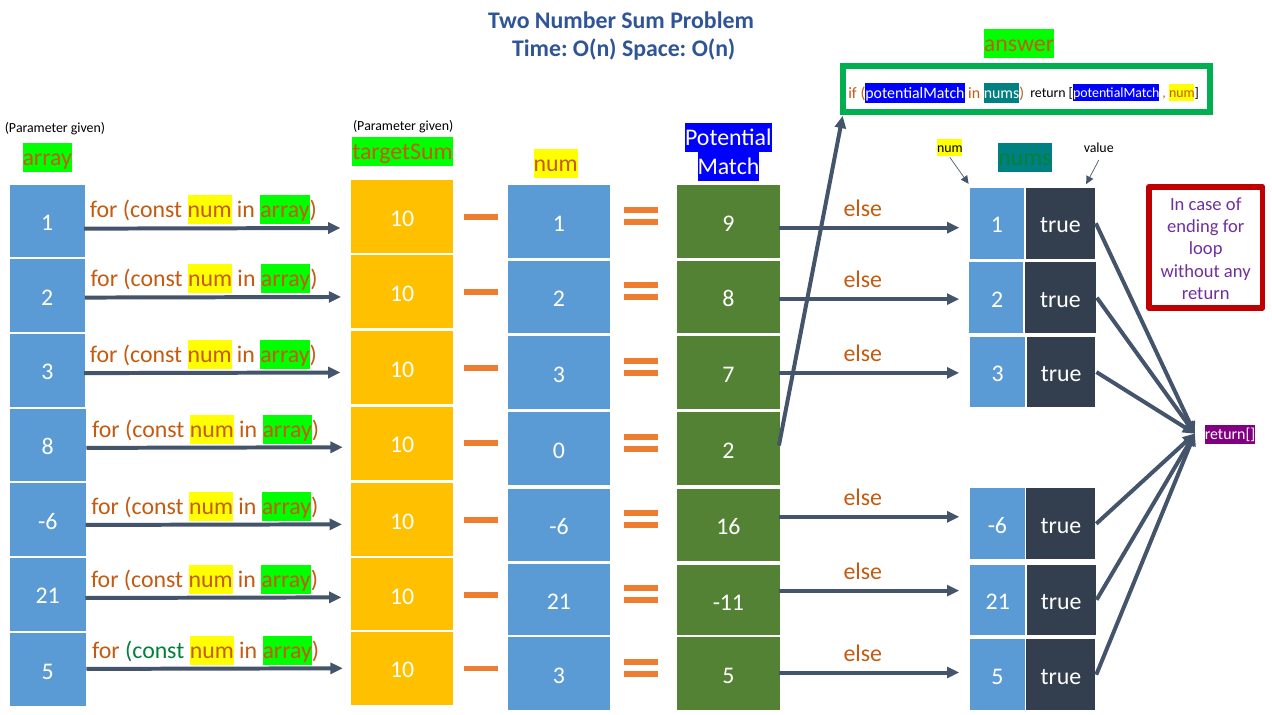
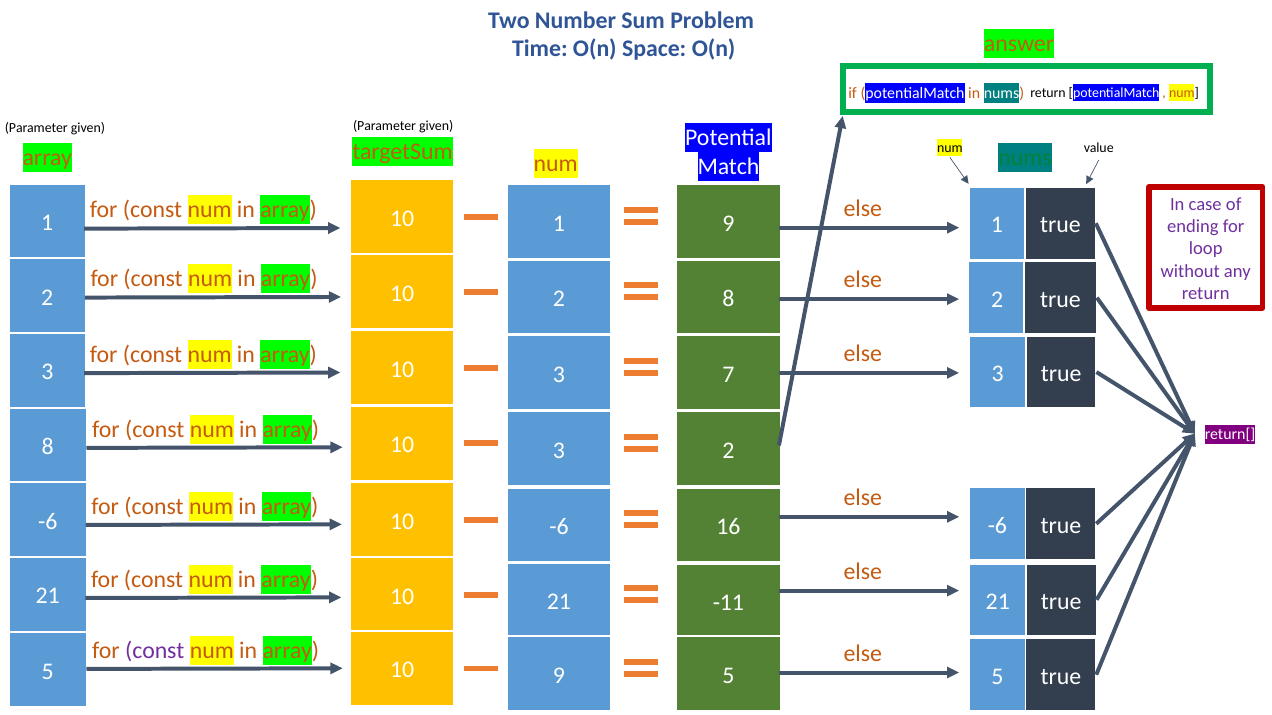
0 at (559, 451): 0 -> 3
const at (155, 651) colour: green -> purple
3 at (559, 676): 3 -> 9
